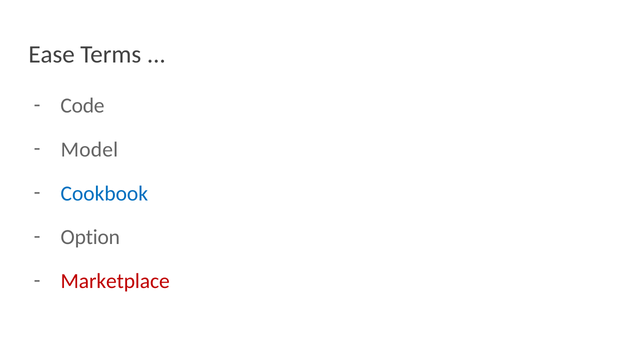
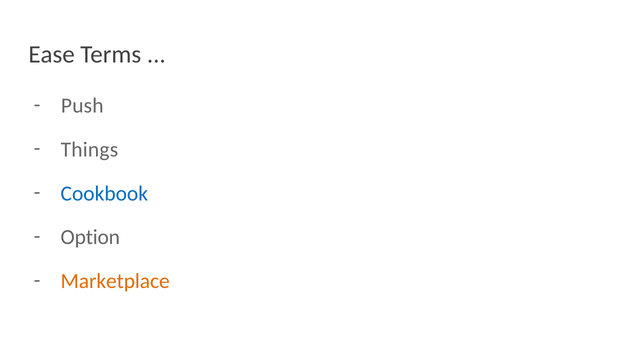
Code: Code -> Push
Model: Model -> Things
Marketplace colour: red -> orange
